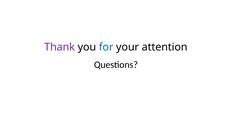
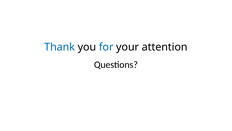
Thank colour: purple -> blue
